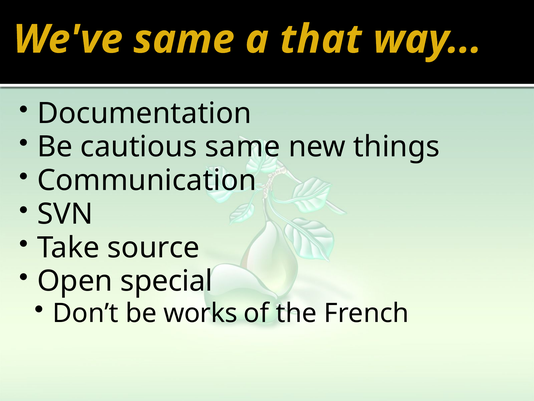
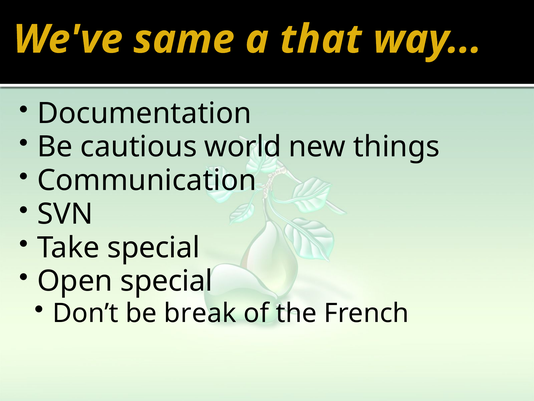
cautious same: same -> world
Take source: source -> special
works: works -> break
